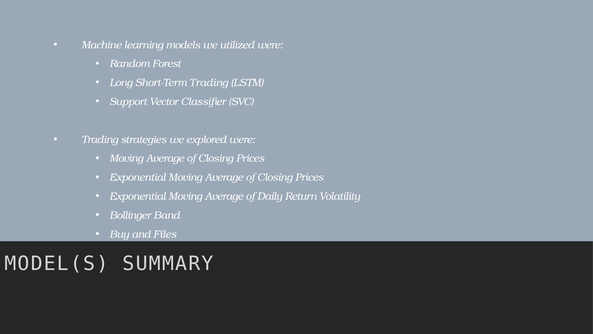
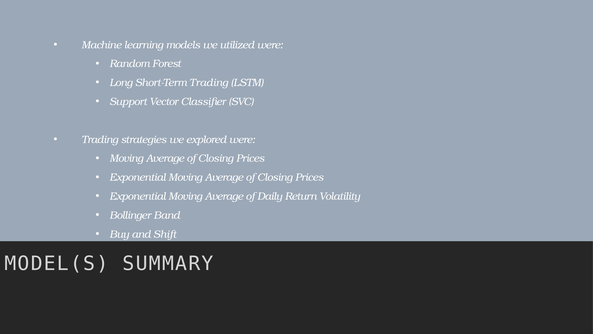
Files: Files -> Shift
